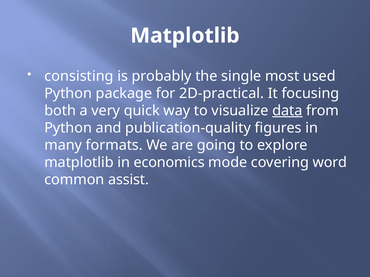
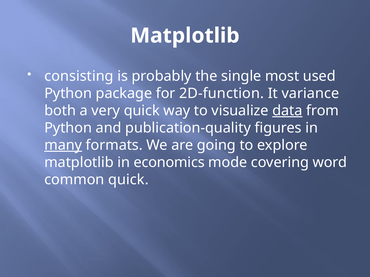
2D-practical: 2D-practical -> 2D-function
focusing: focusing -> variance
many underline: none -> present
common assist: assist -> quick
